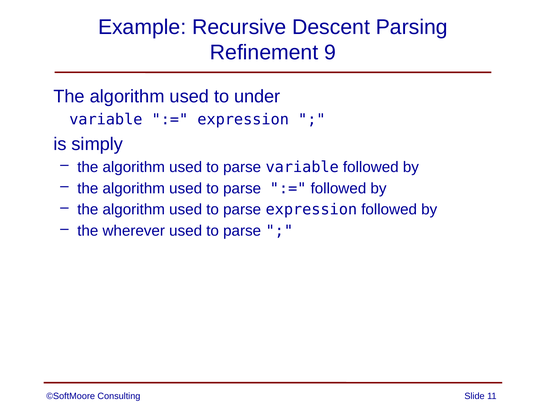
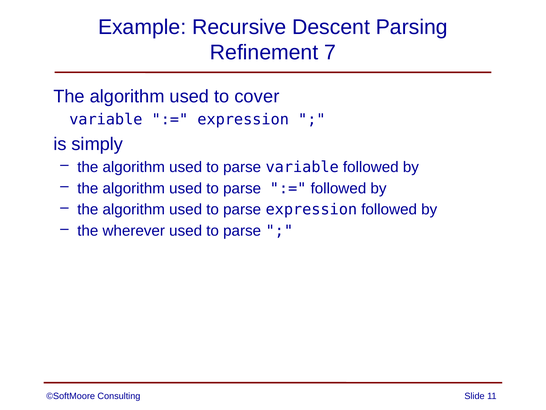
9: 9 -> 7
under: under -> cover
